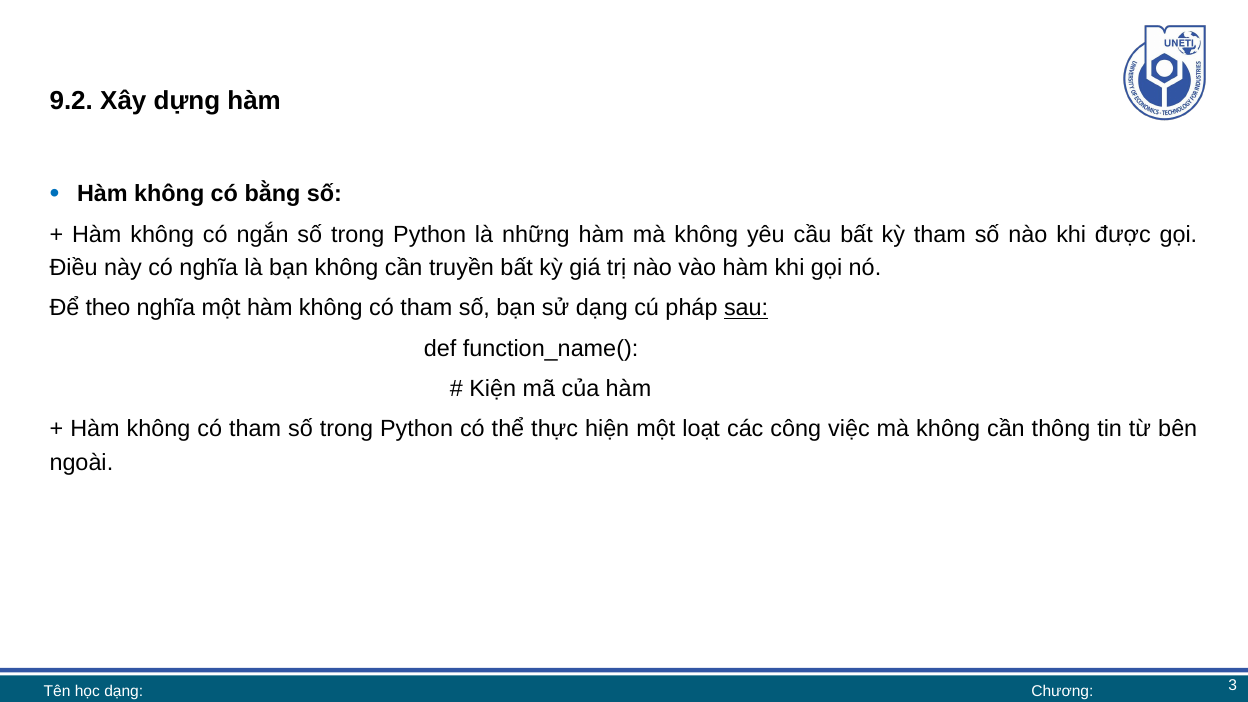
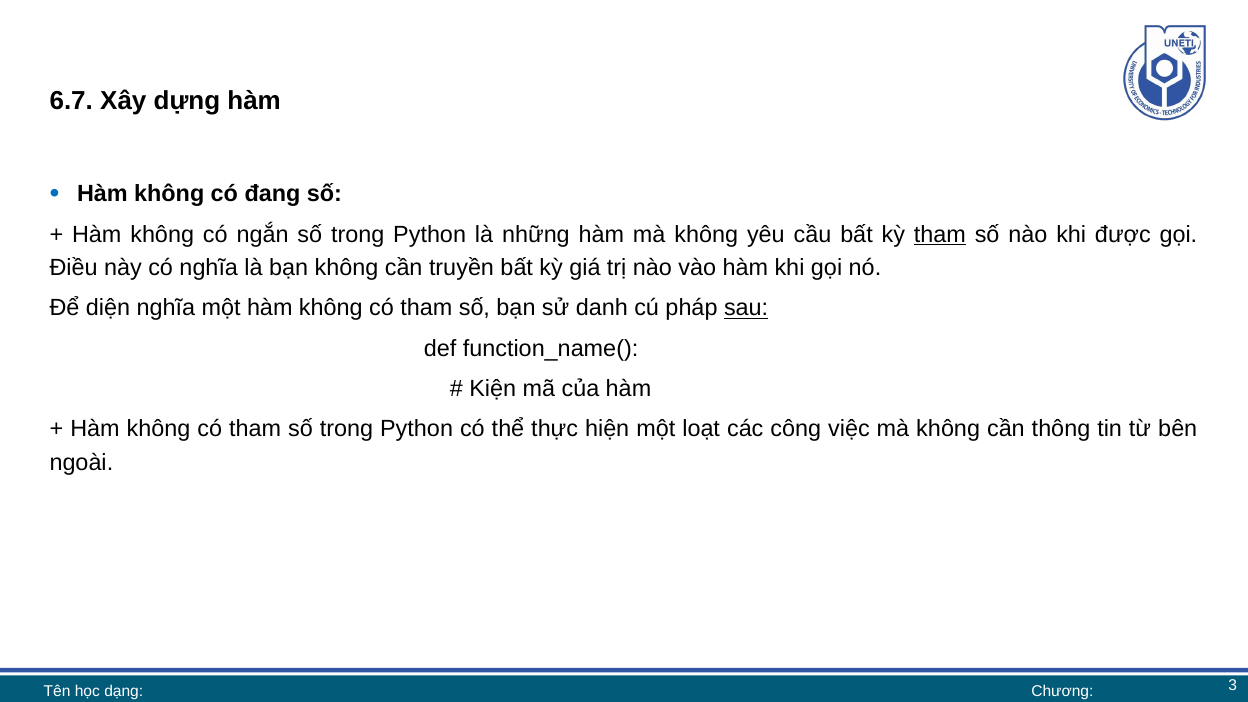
9.2: 9.2 -> 6.7
bằng: bằng -> đang
tham at (940, 234) underline: none -> present
theo: theo -> diện
sử dạng: dạng -> danh
